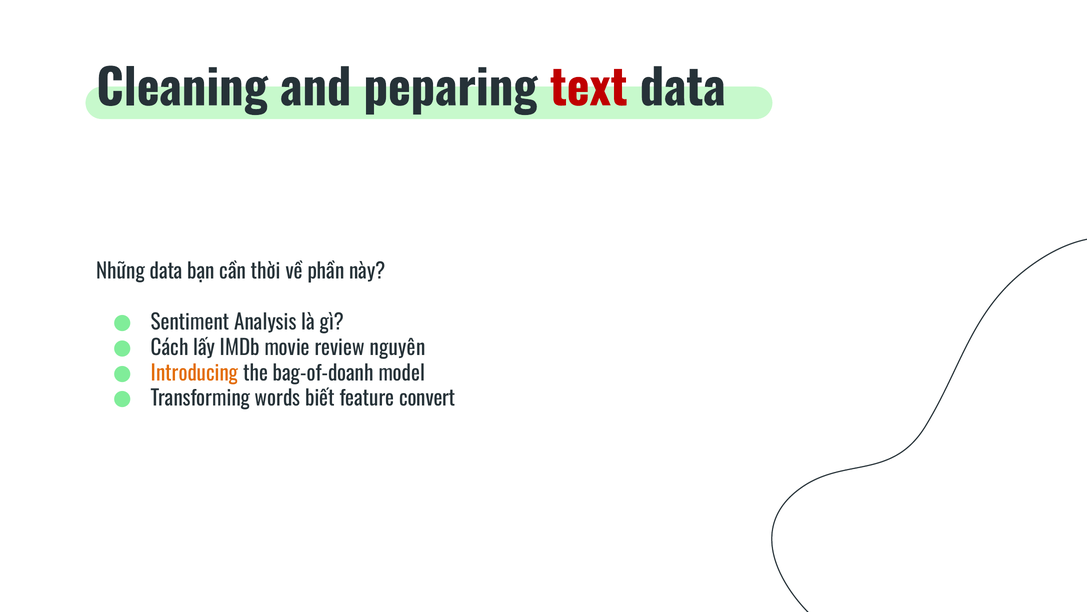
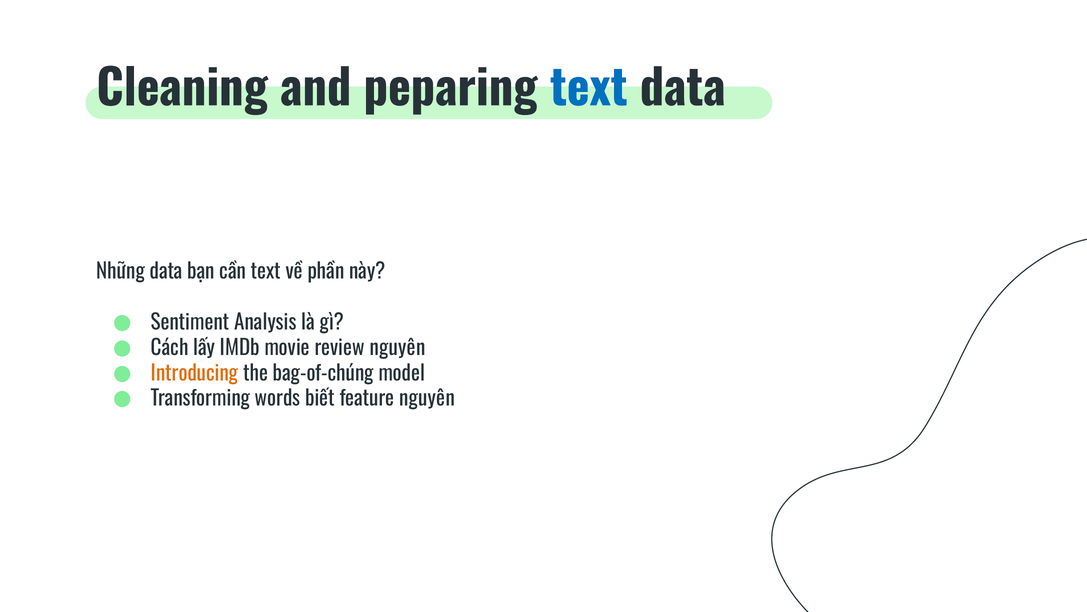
text at (589, 89) colour: red -> blue
cần thời: thời -> text
bag-of-doanh: bag-of-doanh -> bag-of-chúng
feature convert: convert -> nguyên
